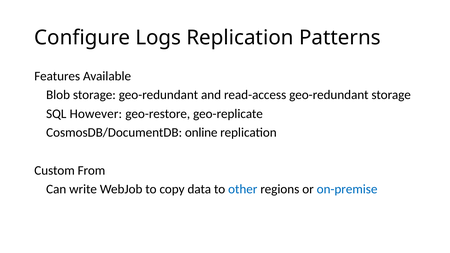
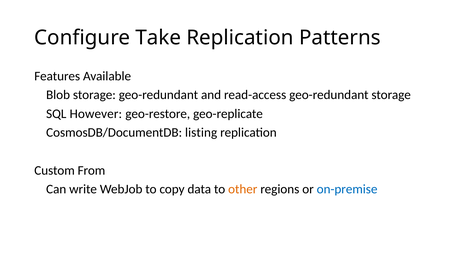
Logs: Logs -> Take
online: online -> listing
other colour: blue -> orange
